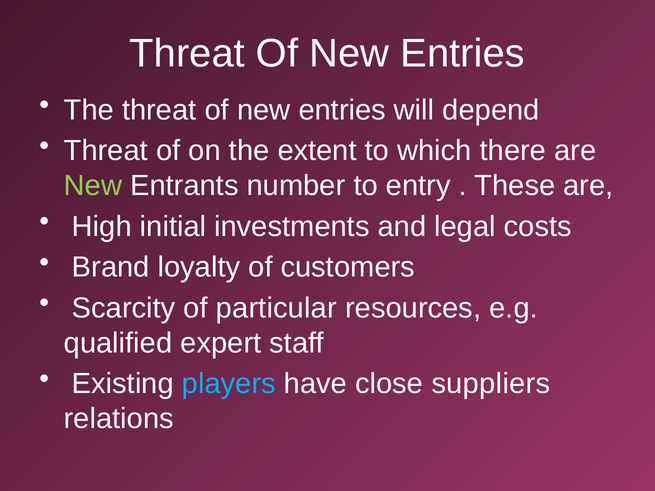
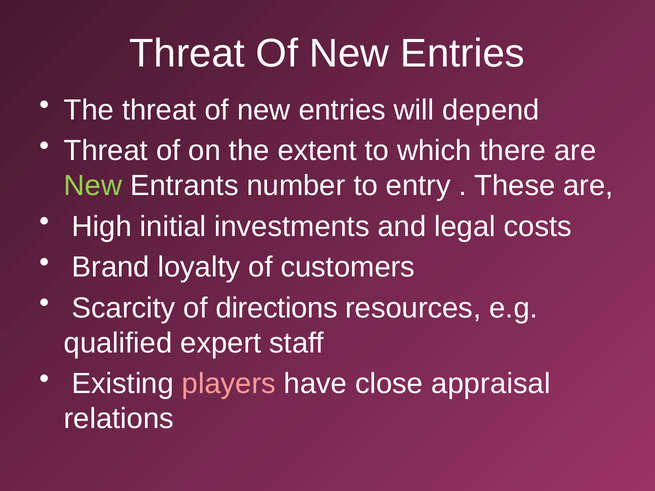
particular: particular -> directions
players colour: light blue -> pink
suppliers: suppliers -> appraisal
